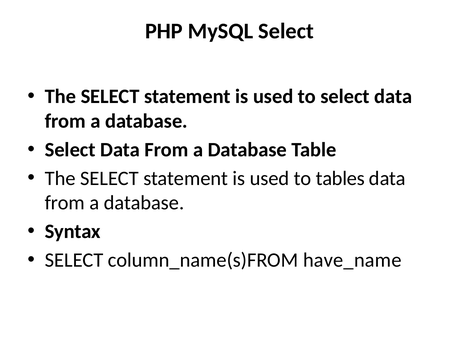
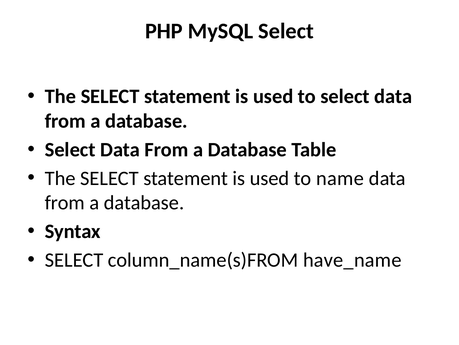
tables: tables -> name
